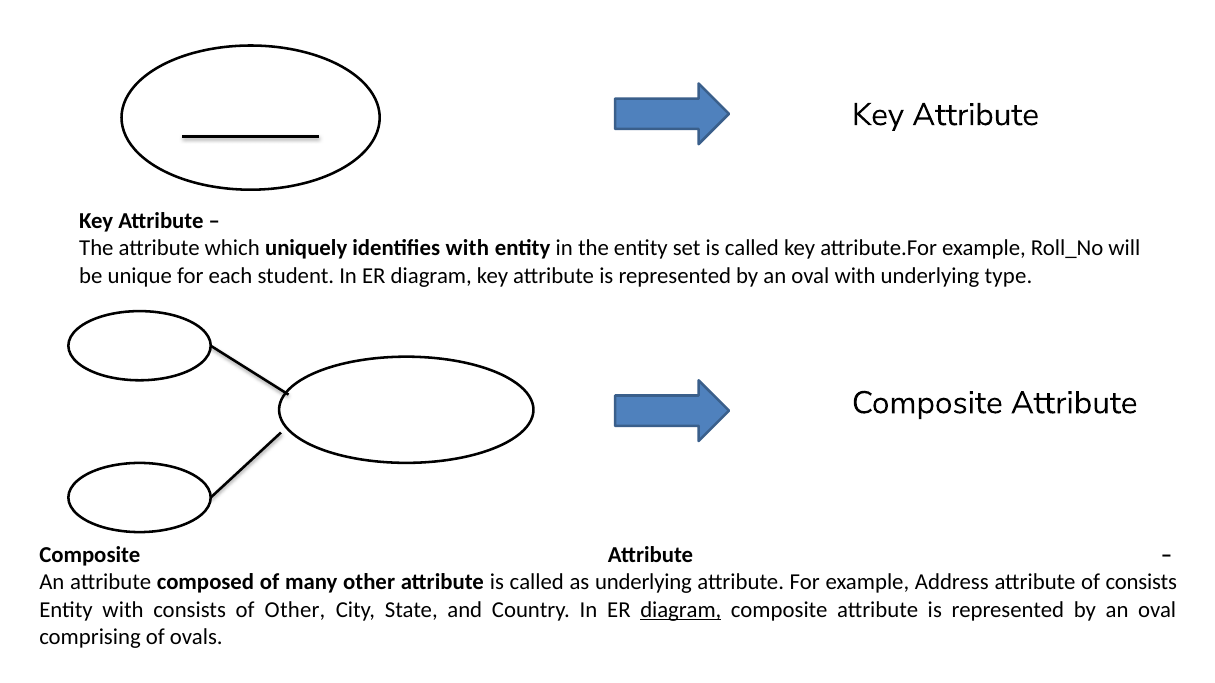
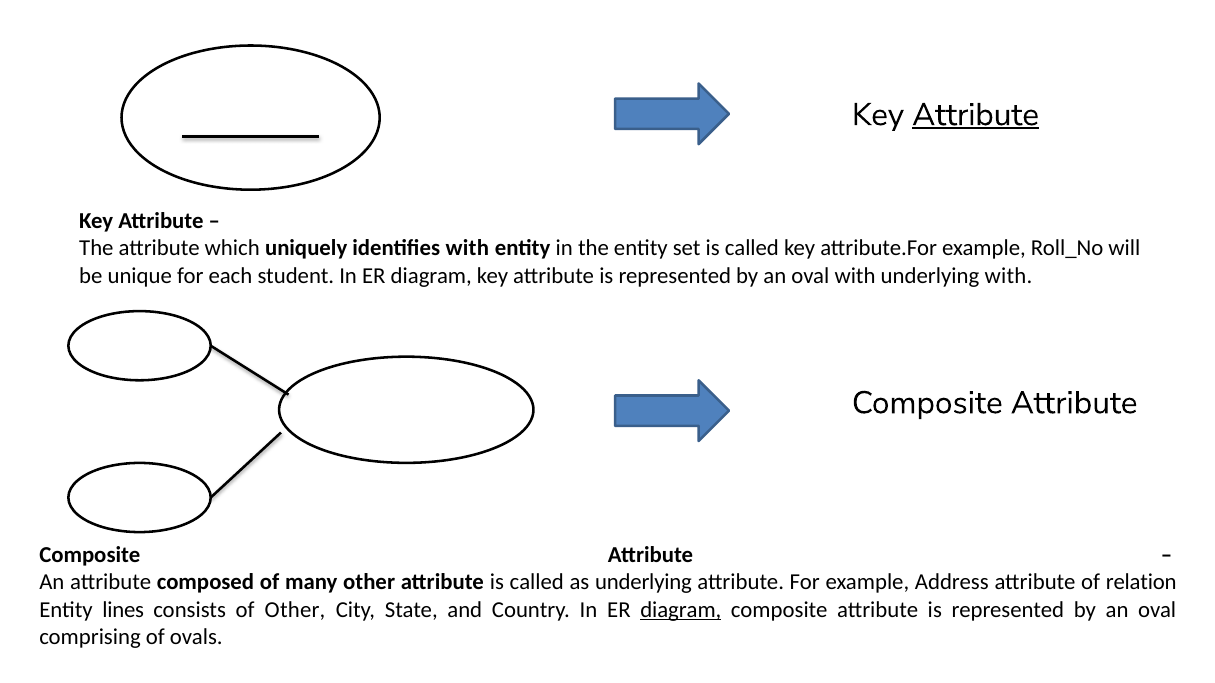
Attribute at (976, 115) underline: none -> present
underlying type: type -> with
of consists: consists -> relation
Entity with: with -> lines
